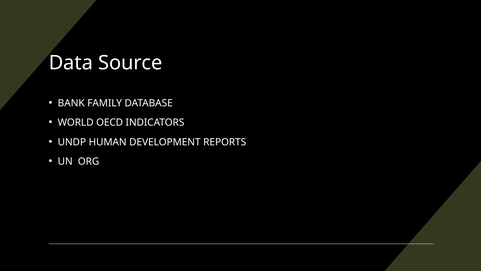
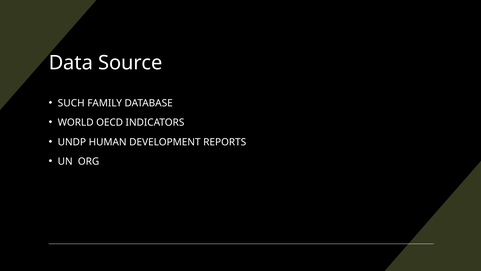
BANK: BANK -> SUCH
